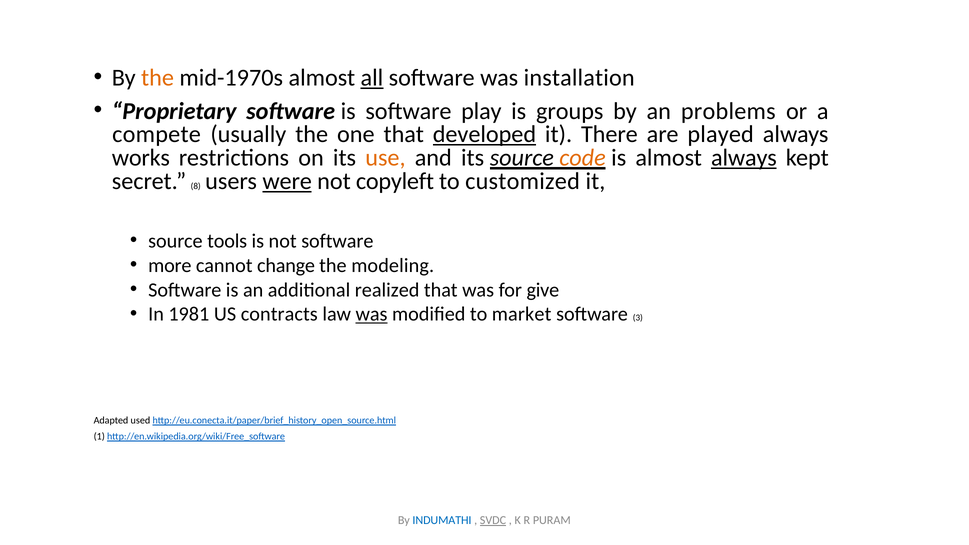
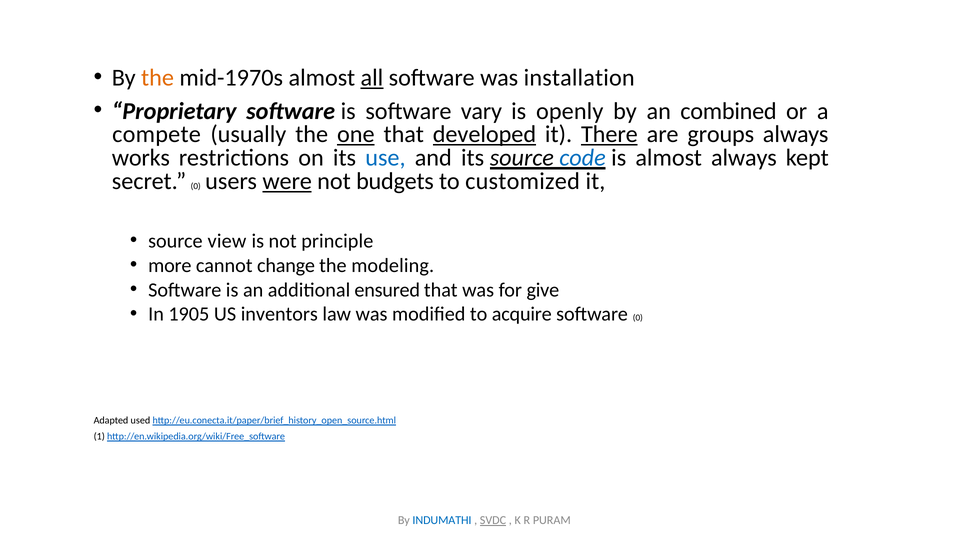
play: play -> vary
groups: groups -> openly
problems: problems -> combined
one underline: none -> present
There underline: none -> present
played: played -> groups
use colour: orange -> blue
code colour: orange -> blue
always at (744, 158) underline: present -> none
secret 8: 8 -> 0
copyleft: copyleft -> budgets
tools: tools -> view
not software: software -> principle
realized: realized -> ensured
1981: 1981 -> 1905
contracts: contracts -> inventors
was at (372, 314) underline: present -> none
market: market -> acquire
software 3: 3 -> 0
